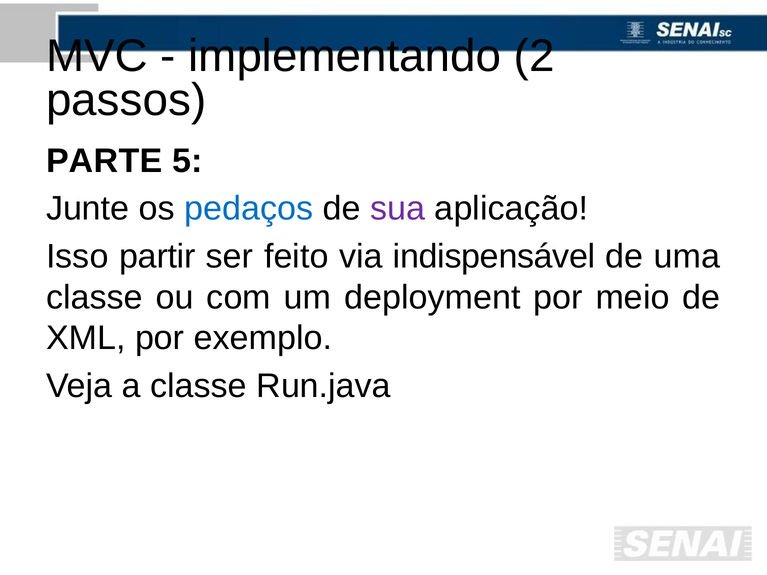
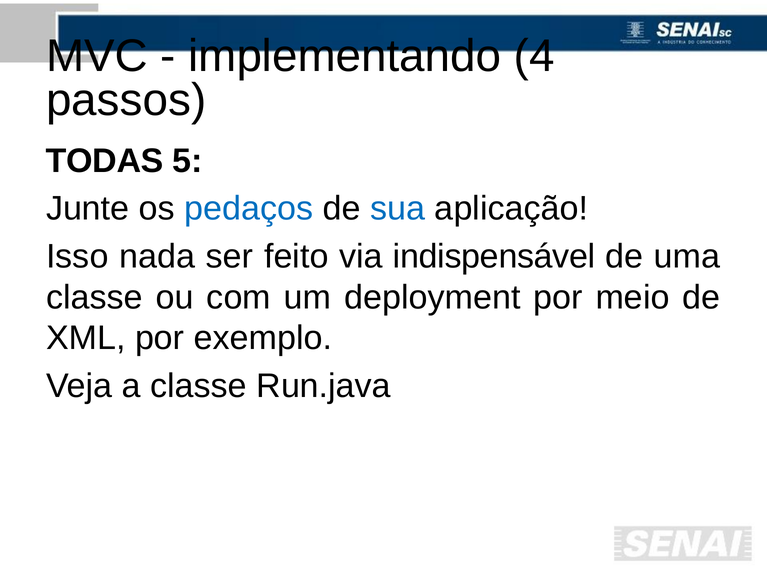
2: 2 -> 4
PARTE: PARTE -> TODAS
sua colour: purple -> blue
partir: partir -> nada
